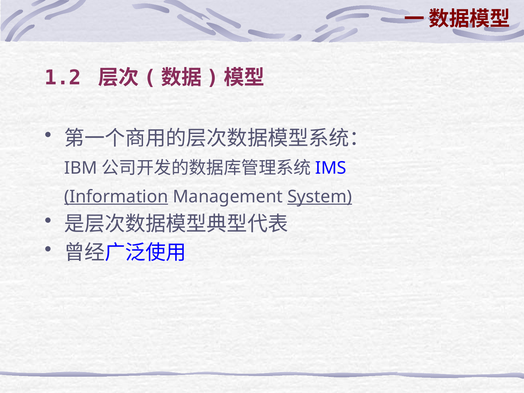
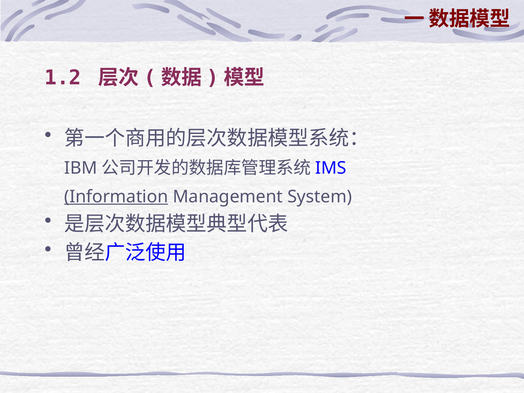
System underline: present -> none
